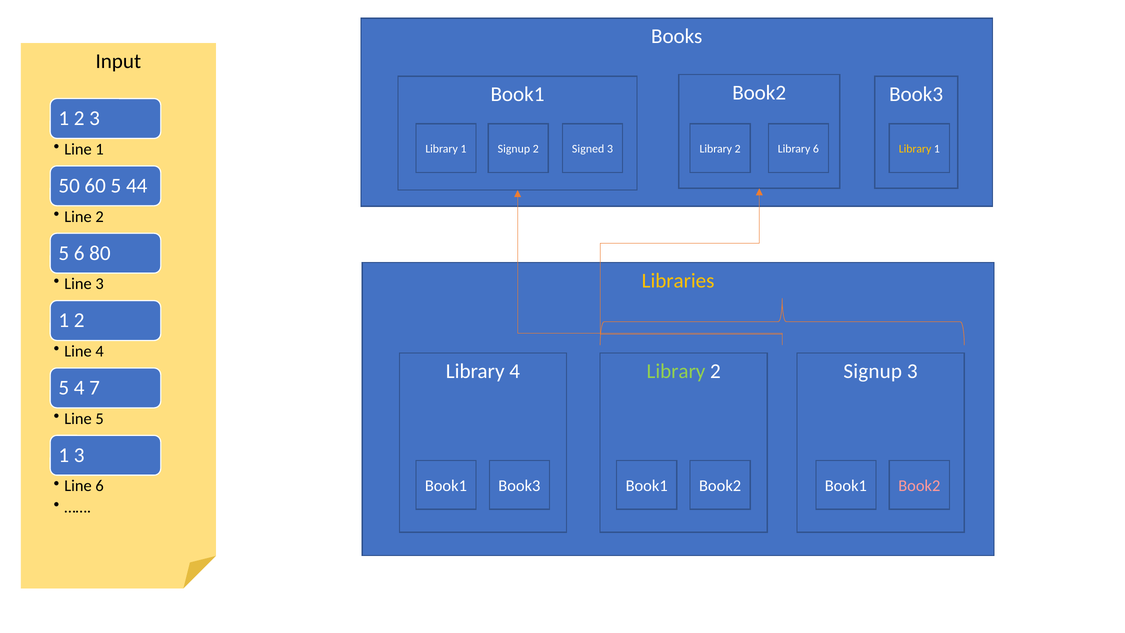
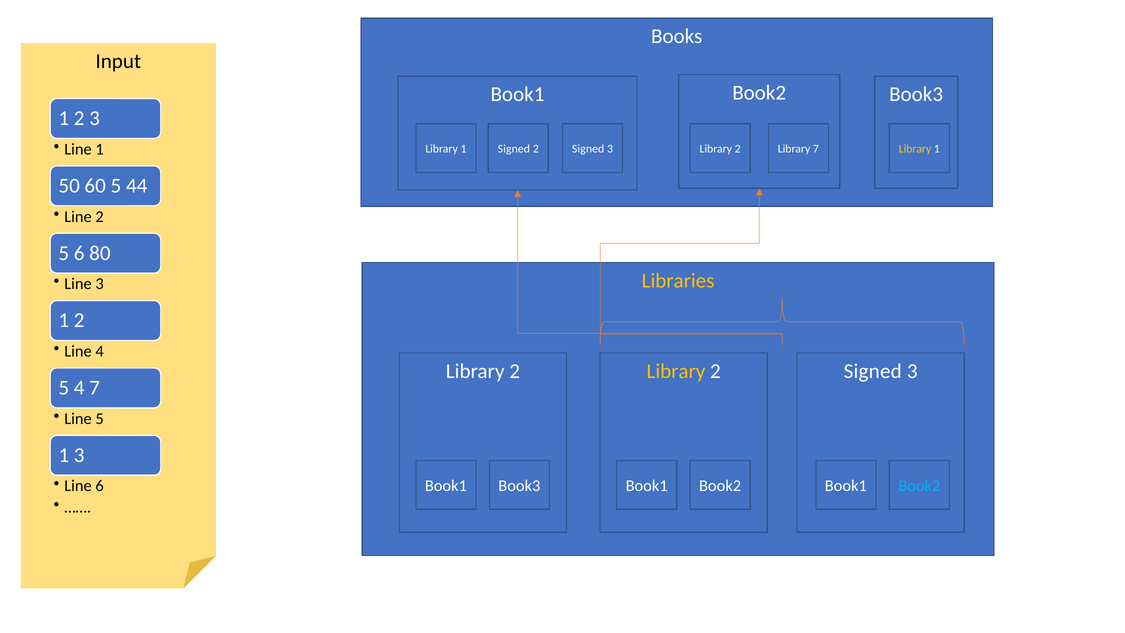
Signup at (514, 149): Signup -> Signed
Library 6: 6 -> 7
4 at (515, 371): 4 -> 2
Library at (676, 371) colour: light green -> yellow
2 Signup: Signup -> Signed
Book2 at (919, 486) colour: pink -> light blue
